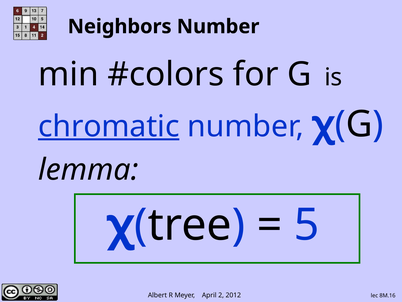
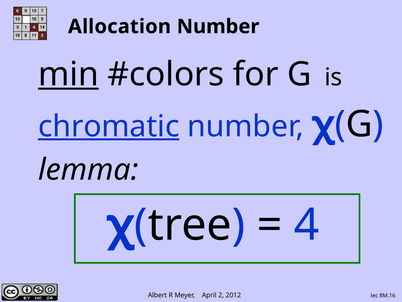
Neighbors: Neighbors -> Allocation
min underline: none -> present
5: 5 -> 4
